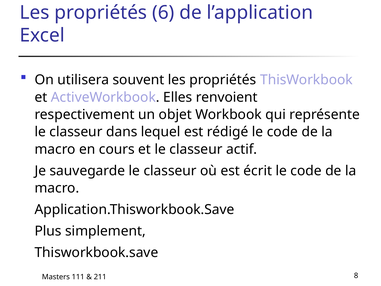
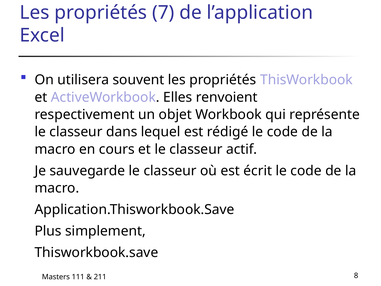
6: 6 -> 7
